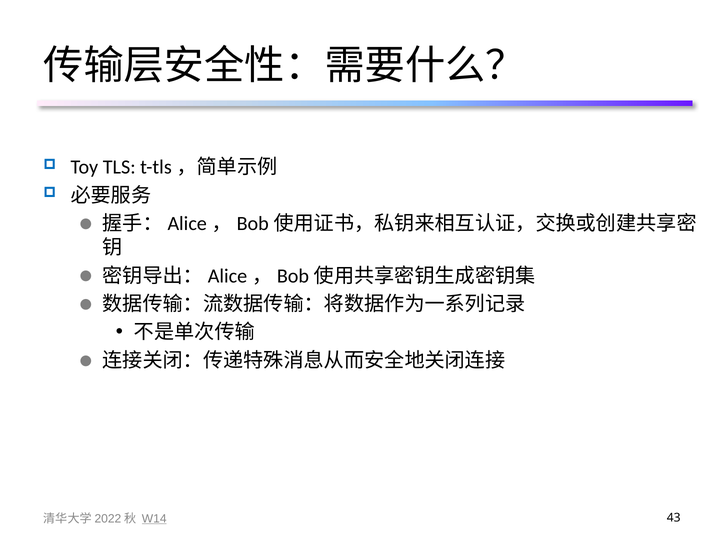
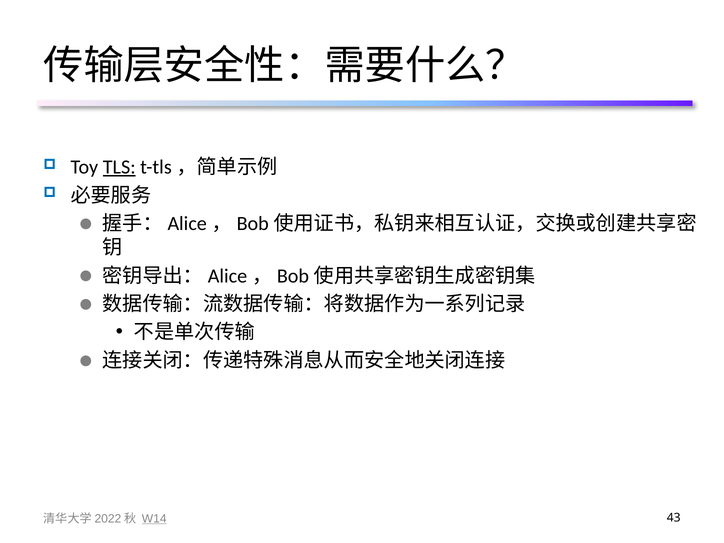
TLS underline: none -> present
